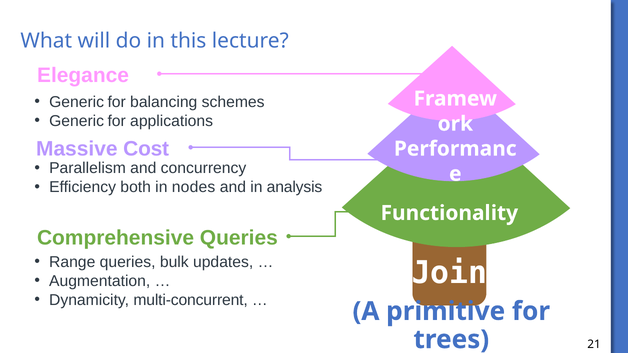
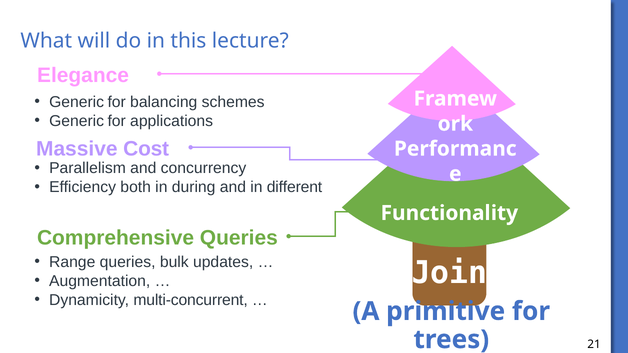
nodes: nodes -> during
analysis: analysis -> different
